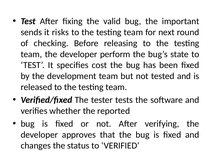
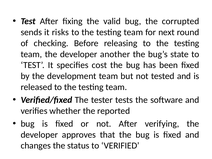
important: important -> corrupted
perform: perform -> another
